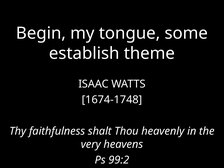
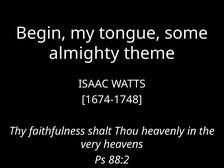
establish: establish -> almighty
99:2: 99:2 -> 88:2
